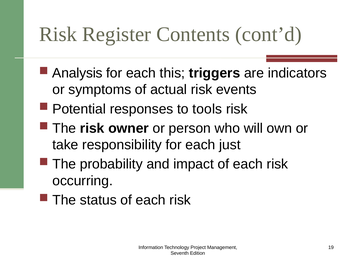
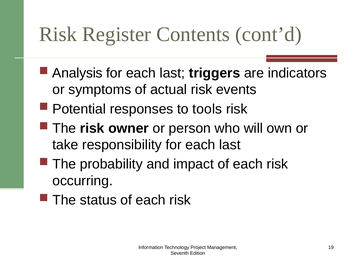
this at (172, 73): this -> last
responsibility for each just: just -> last
